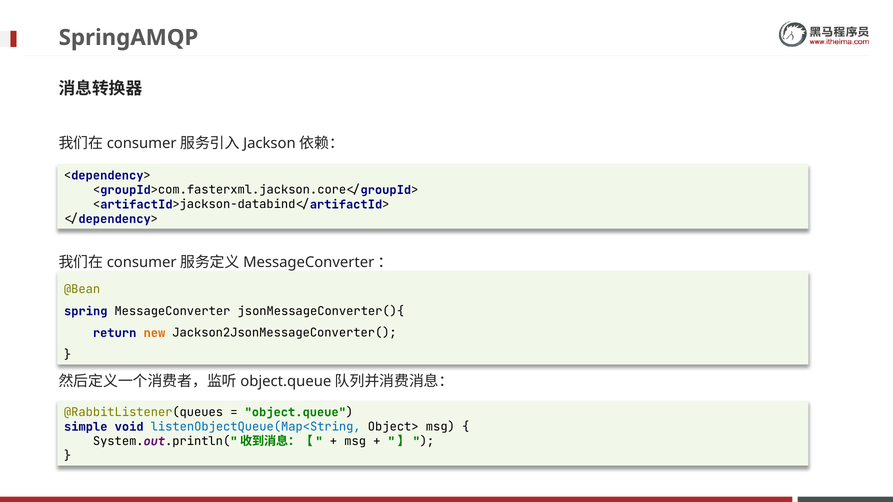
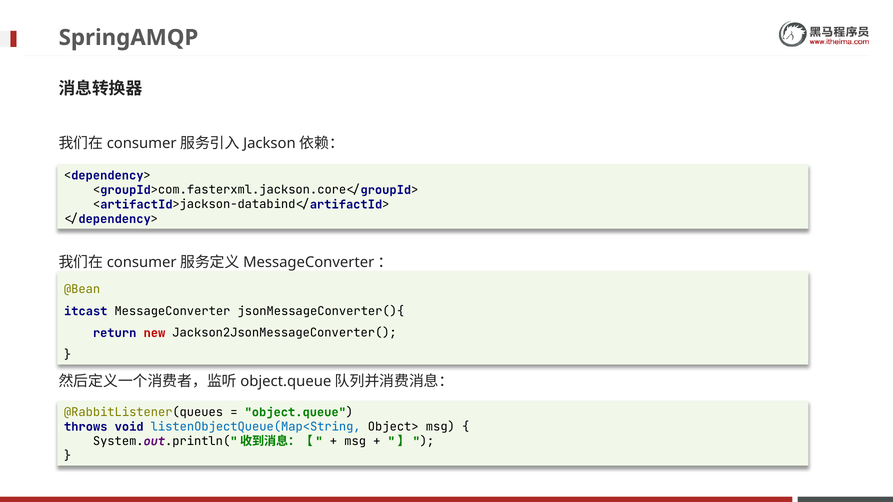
spring: spring -> itcast
new colour: orange -> red
simple: simple -> throws
